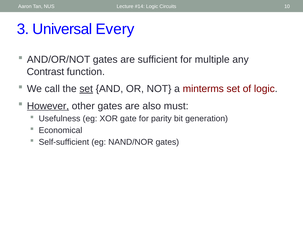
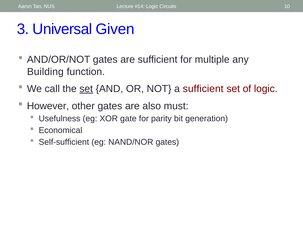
Every: Every -> Given
Contrast: Contrast -> Building
a minterms: minterms -> sufficient
However underline: present -> none
